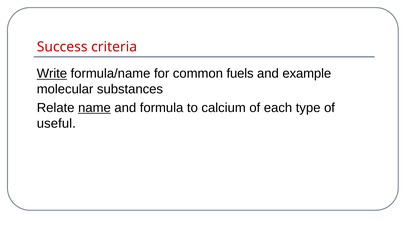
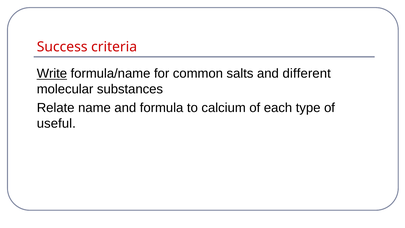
fuels: fuels -> salts
example: example -> different
name underline: present -> none
